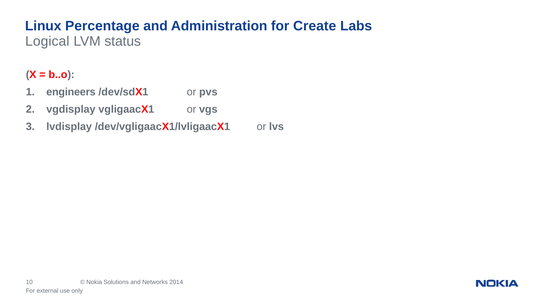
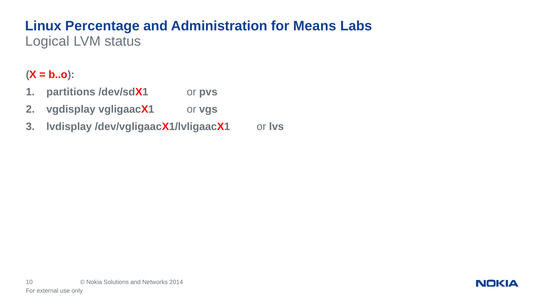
Create: Create -> Means
engineers: engineers -> partitions
